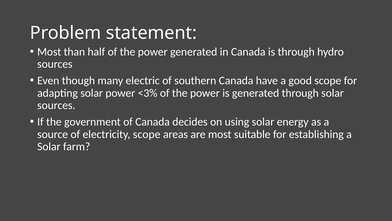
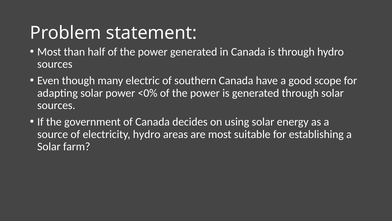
<3%: <3% -> <0%
electricity scope: scope -> hydro
